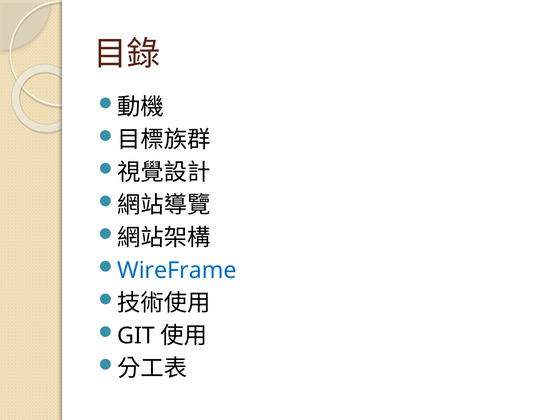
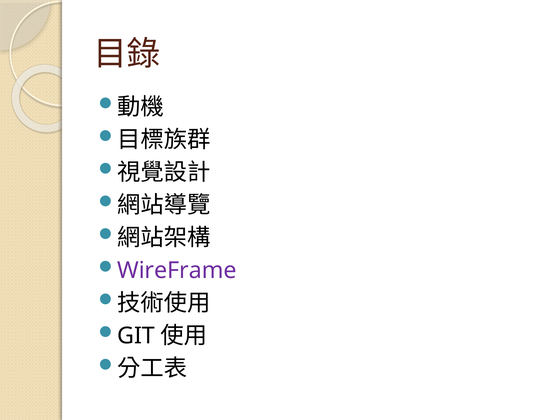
WireFrame colour: blue -> purple
